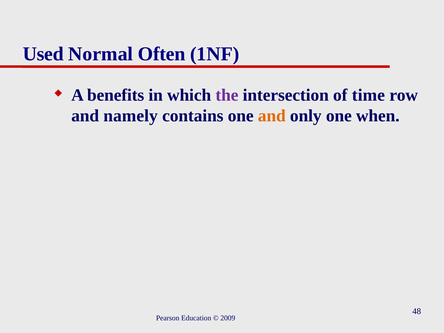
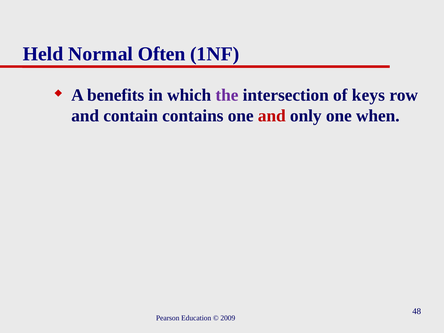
Used: Used -> Held
time: time -> keys
namely: namely -> contain
and at (272, 116) colour: orange -> red
